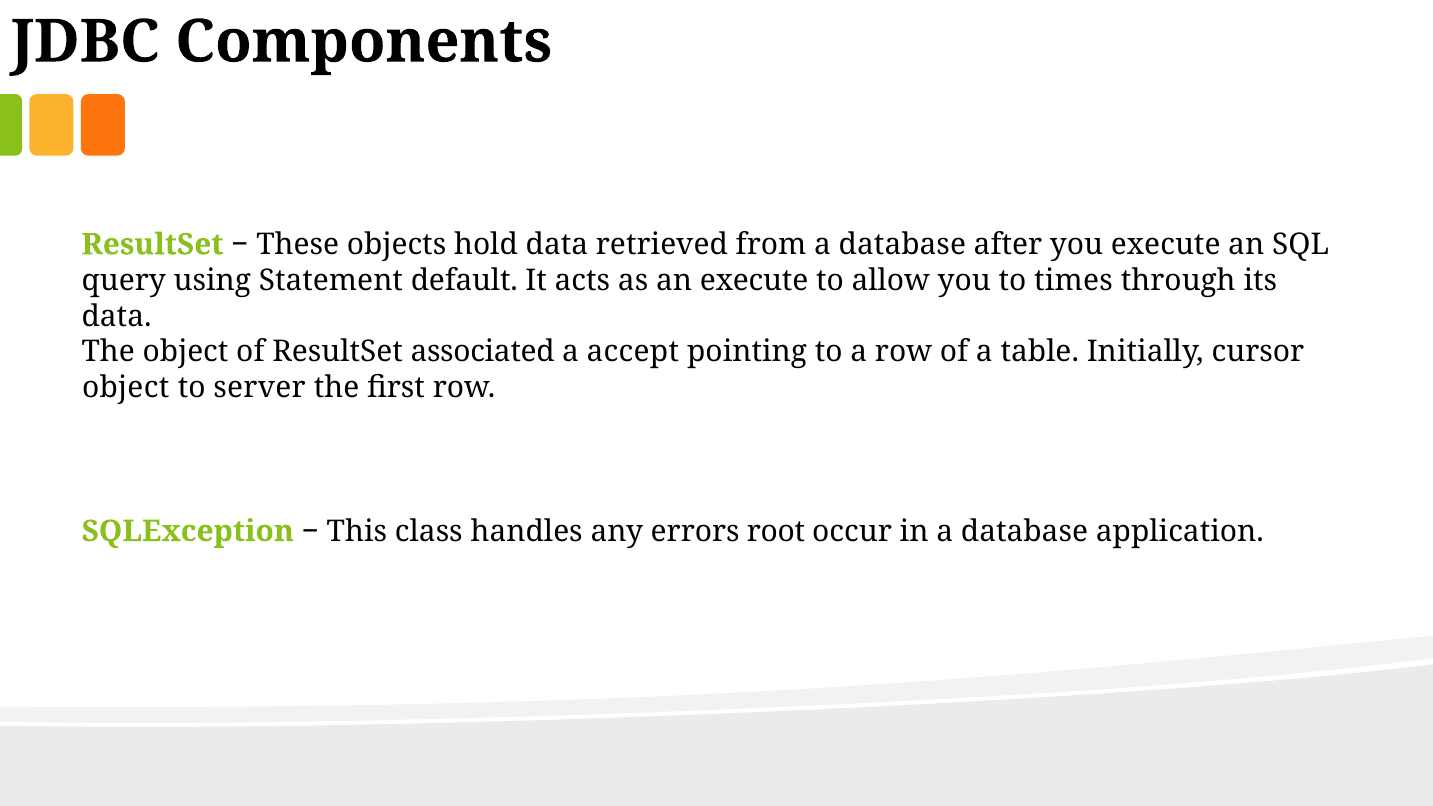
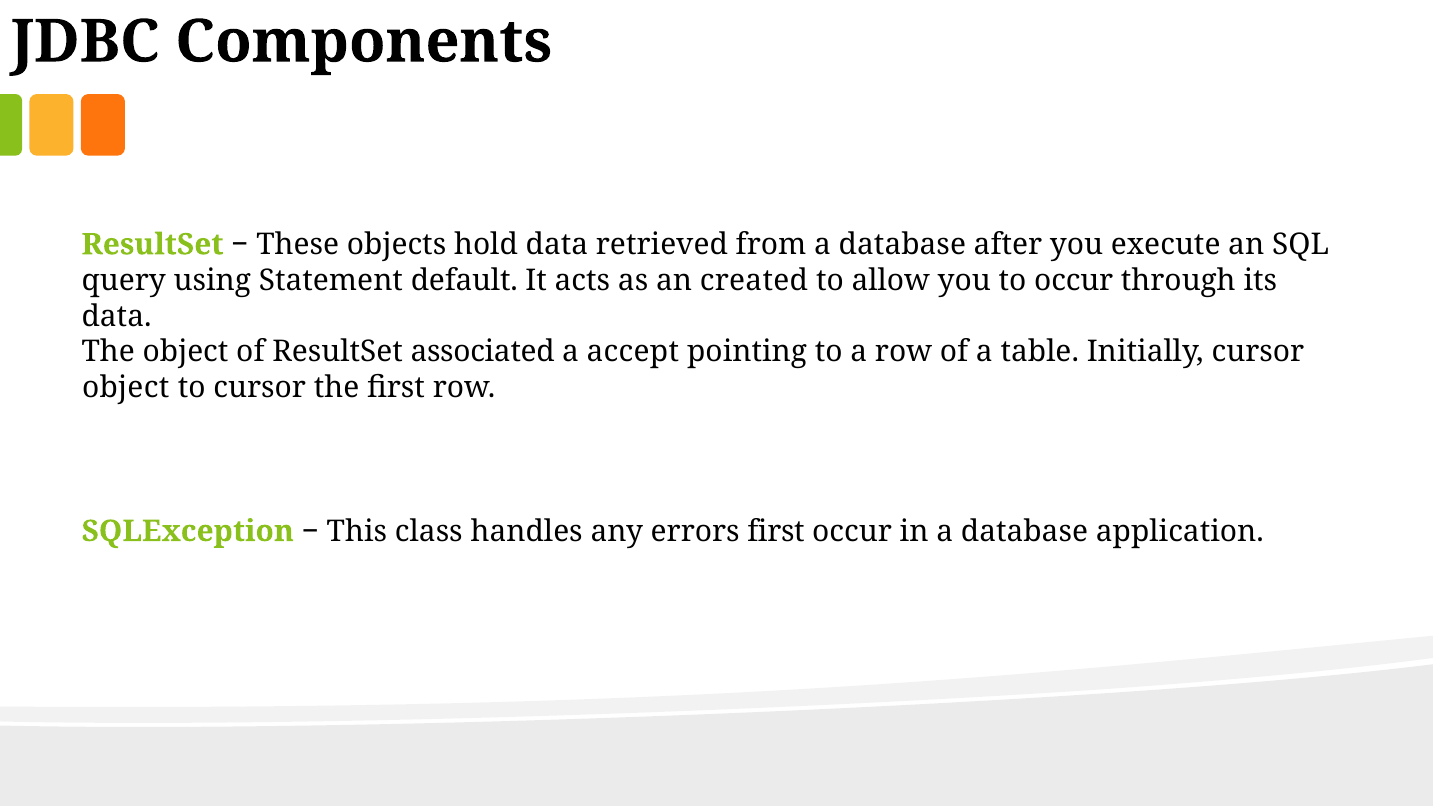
an execute: execute -> created
to times: times -> occur
to server: server -> cursor
errors root: root -> first
